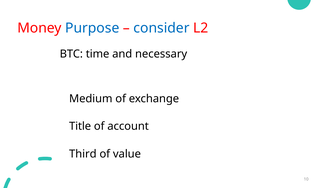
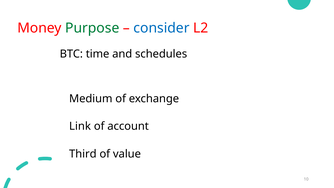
Purpose colour: blue -> green
necessary: necessary -> schedules
Title: Title -> Link
